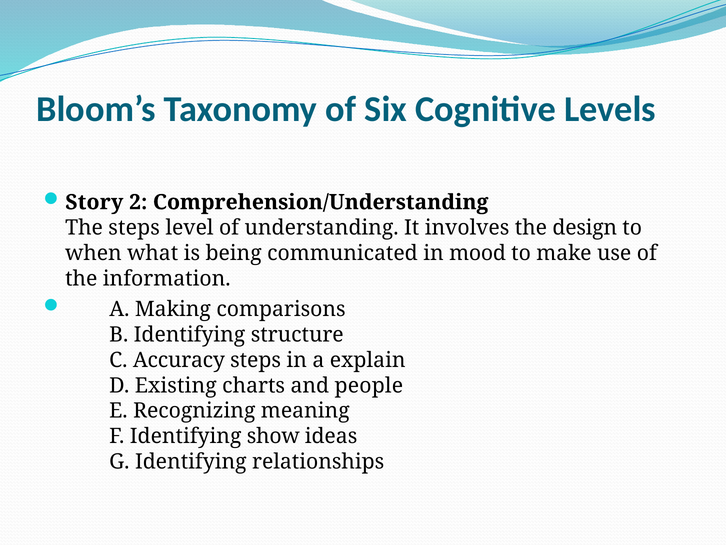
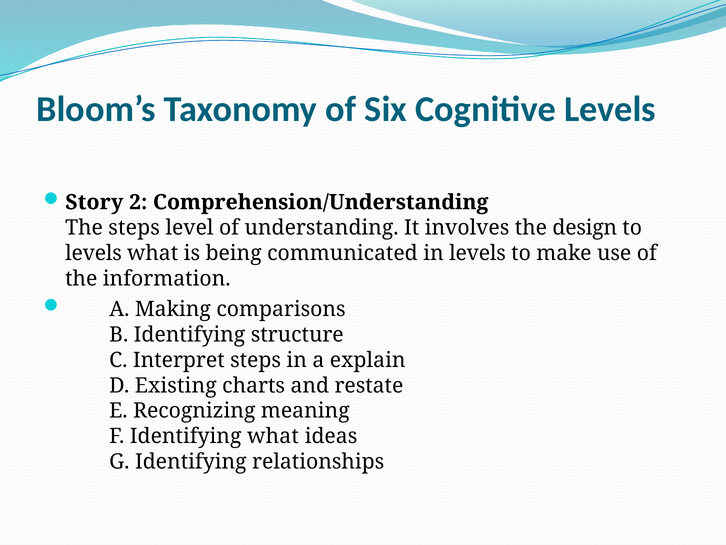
when at (93, 253): when -> levels
in mood: mood -> levels
Accuracy: Accuracy -> Interpret
people: people -> restate
Identifying show: show -> what
